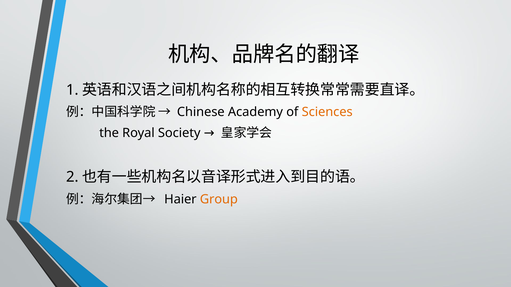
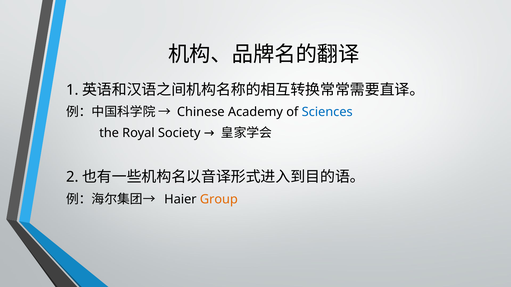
Sciences colour: orange -> blue
